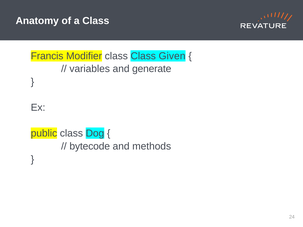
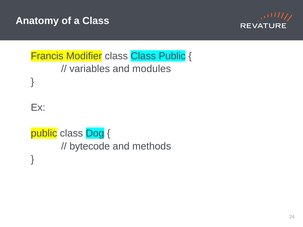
Class Given: Given -> Public
generate: generate -> modules
